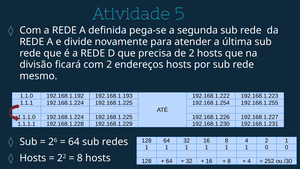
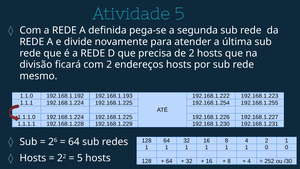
8 at (80, 158): 8 -> 5
